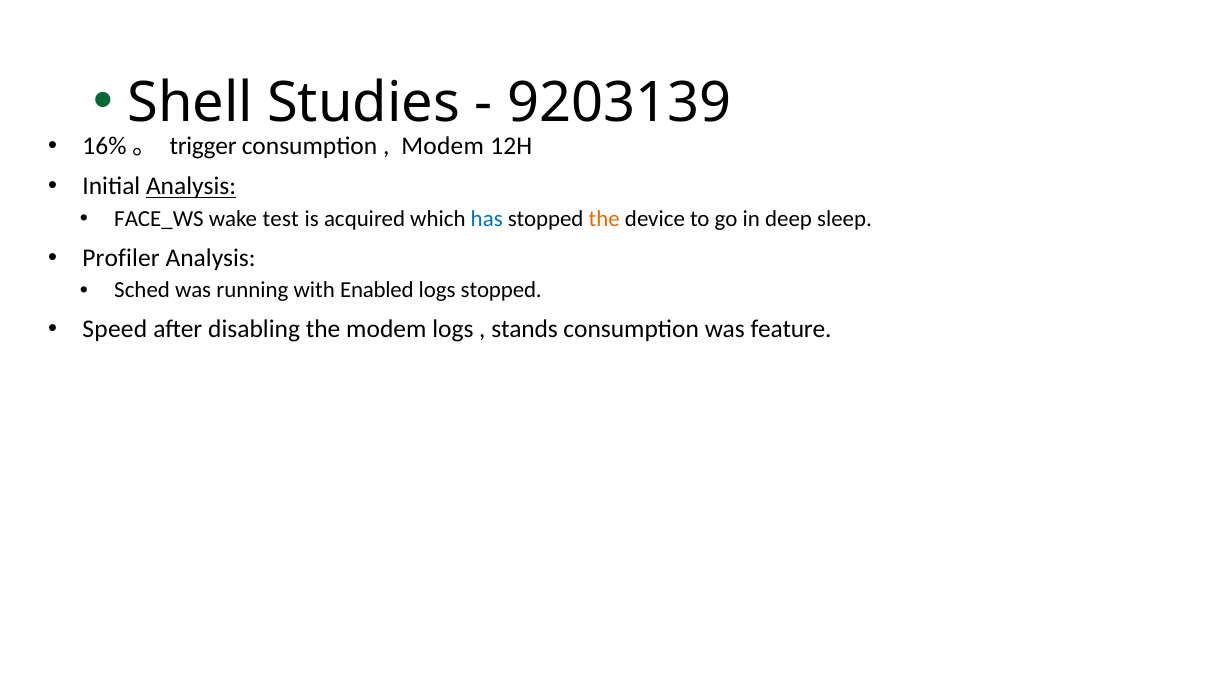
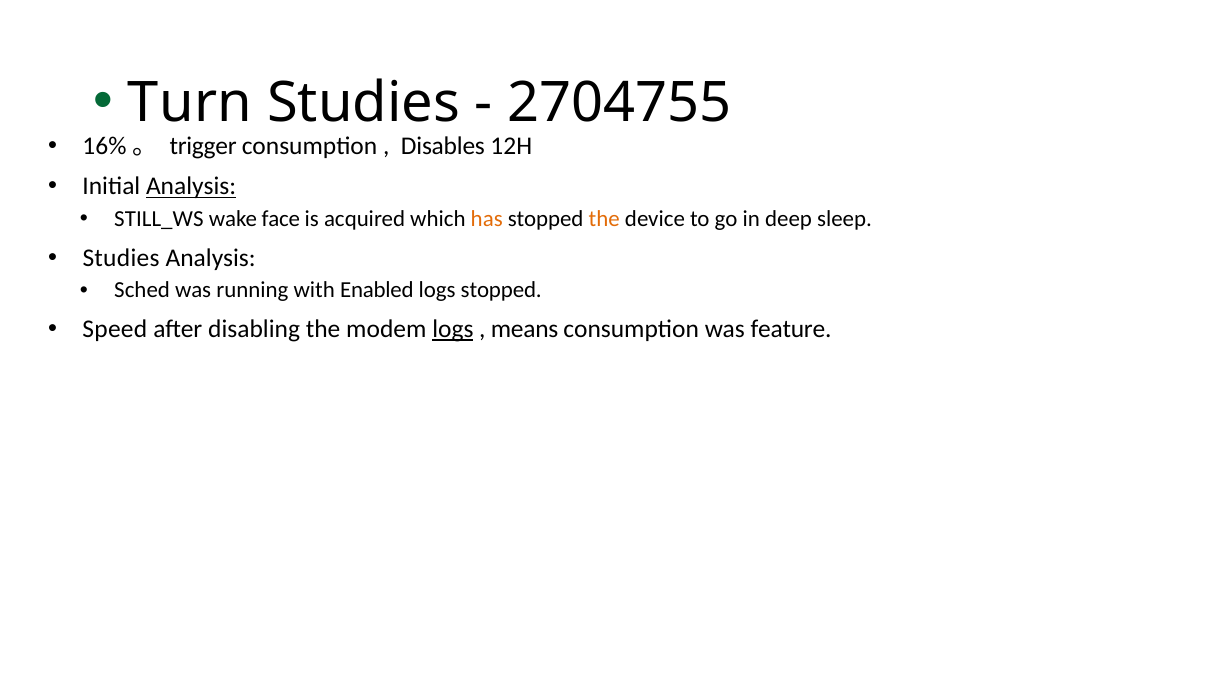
Shell: Shell -> Turn
9203139: 9203139 -> 2704755
Modem at (443, 146): Modem -> Disables
FACE_WS: FACE_WS -> STILL_WS
test: test -> face
has colour: blue -> orange
Profiler at (121, 258): Profiler -> Studies
logs at (453, 329) underline: none -> present
stands: stands -> means
